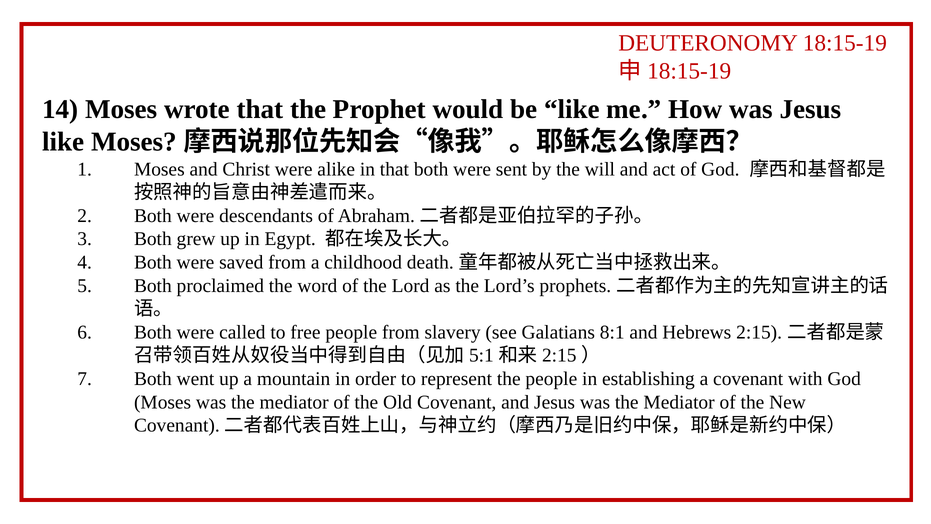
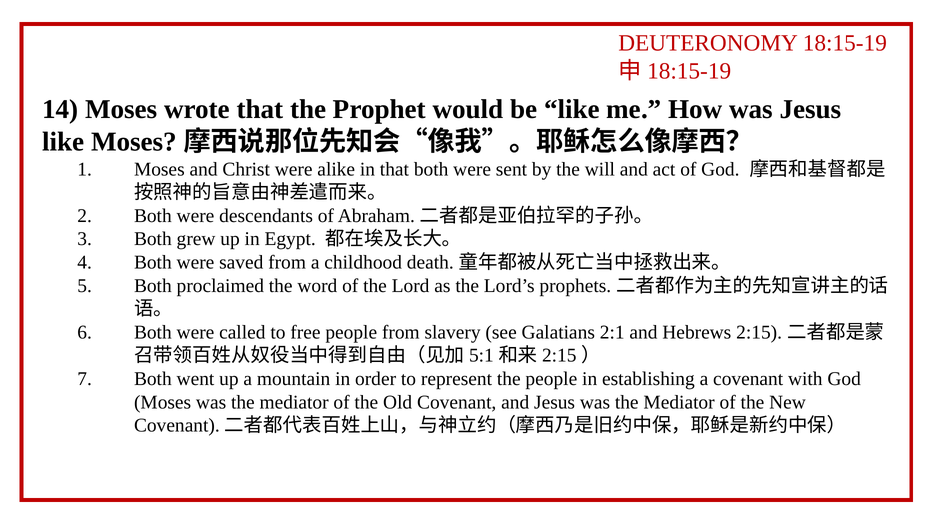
8:1: 8:1 -> 2:1
